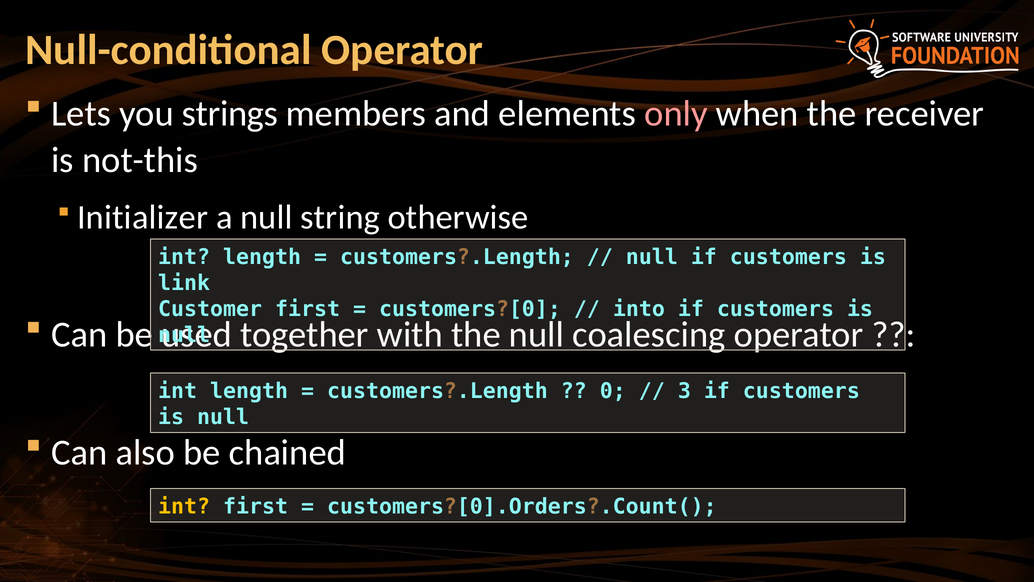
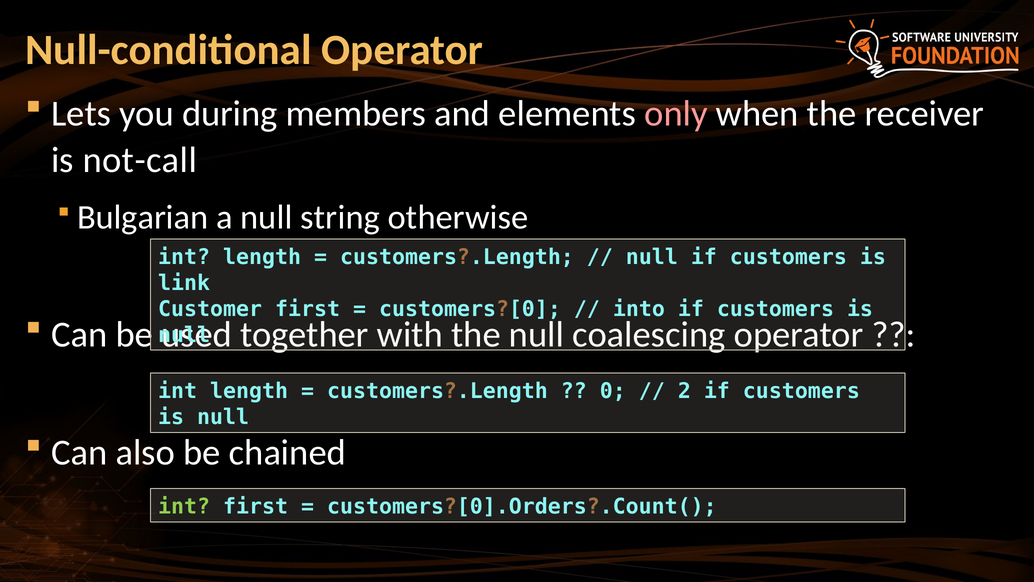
strings: strings -> during
not-this: not-this -> not-call
Initializer: Initializer -> Bulgarian
3: 3 -> 2
int at (184, 506) colour: yellow -> light green
